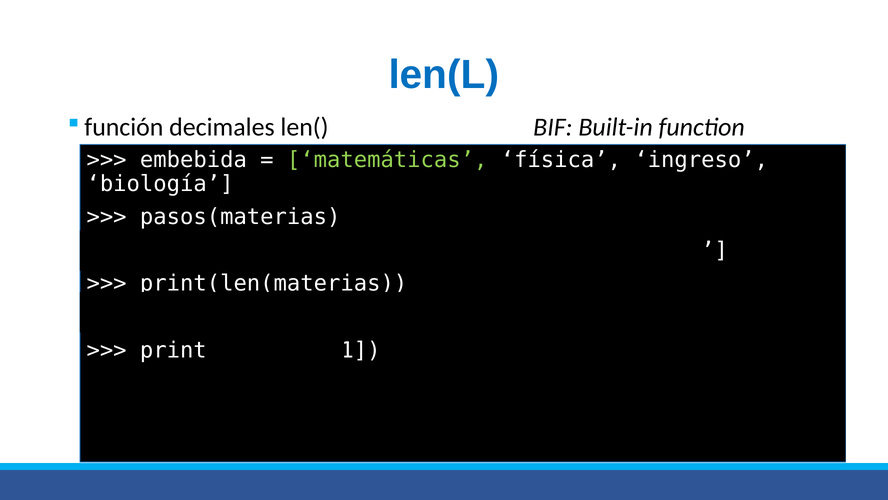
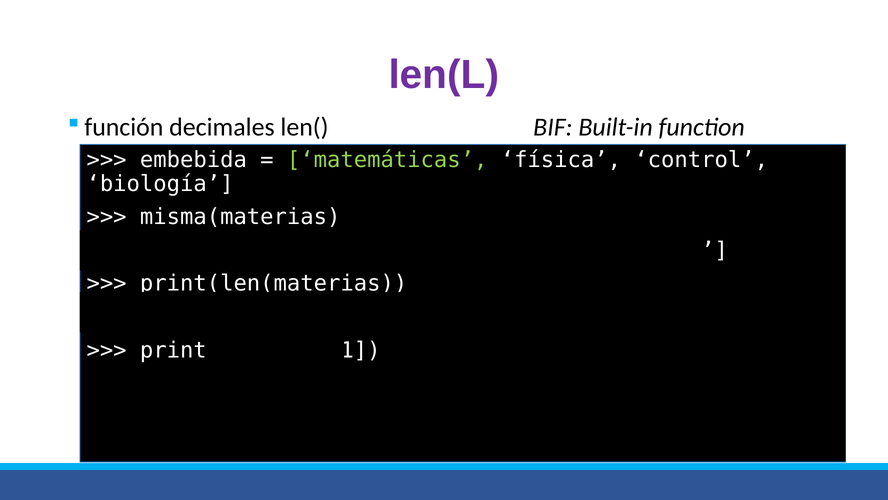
len(L colour: blue -> purple
ingreso: ingreso -> control
pasos(materias: pasos(materias -> misma(materias
